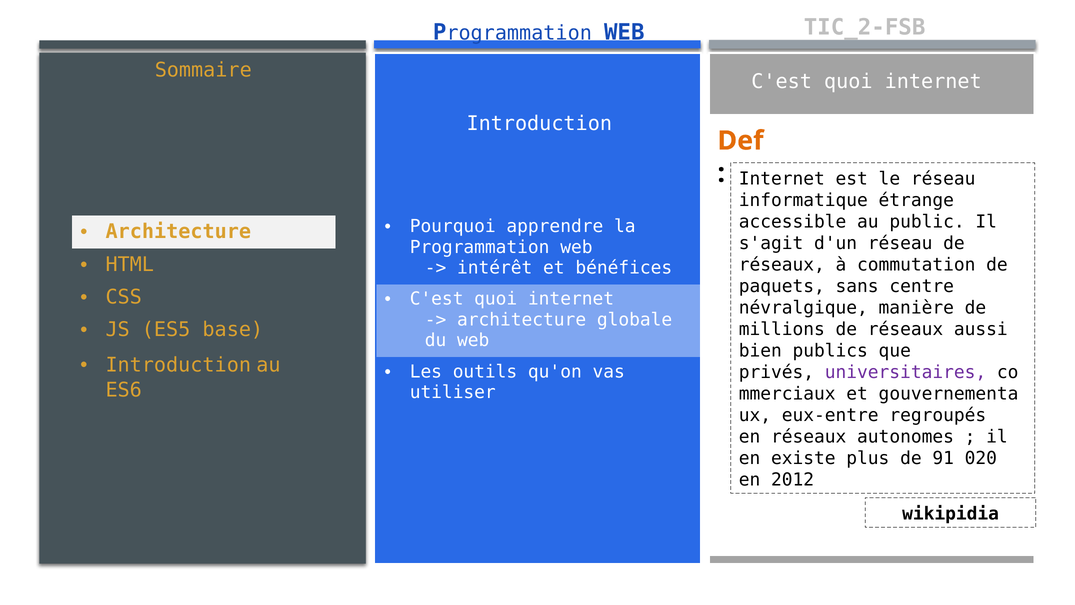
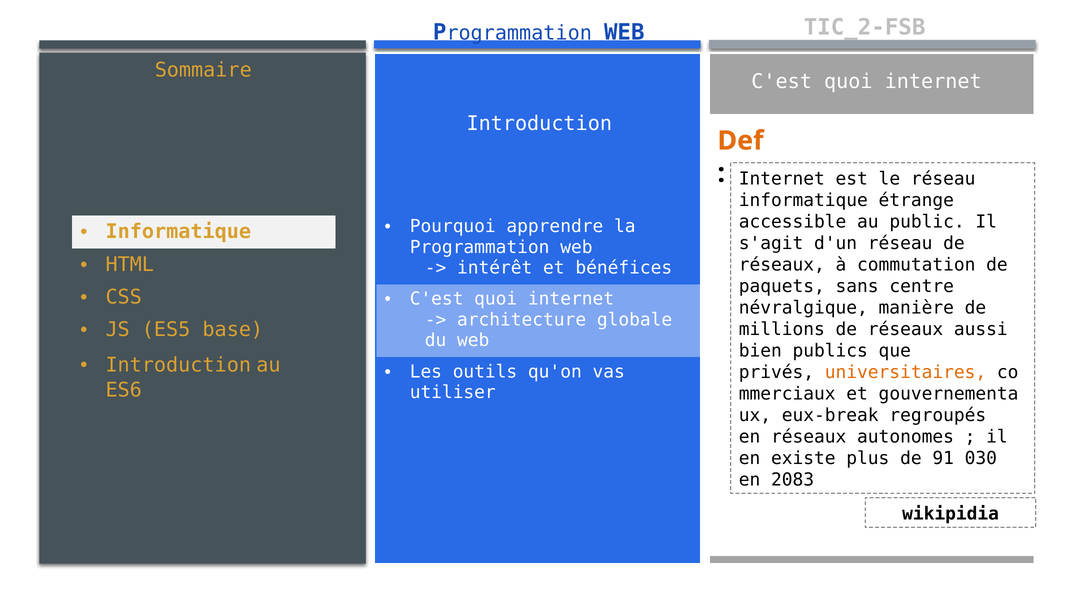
Architecture at (178, 232): Architecture -> Informatique
universitaires colour: purple -> orange
eux-entre: eux-entre -> eux-break
020: 020 -> 030
2012: 2012 -> 2083
